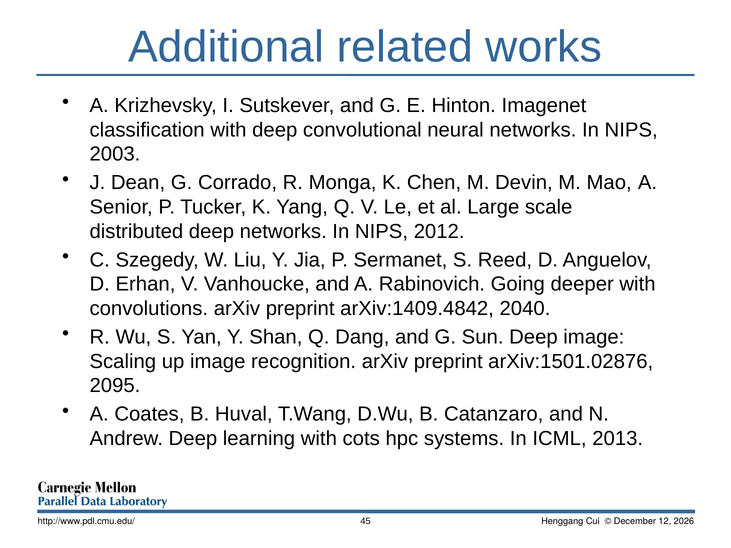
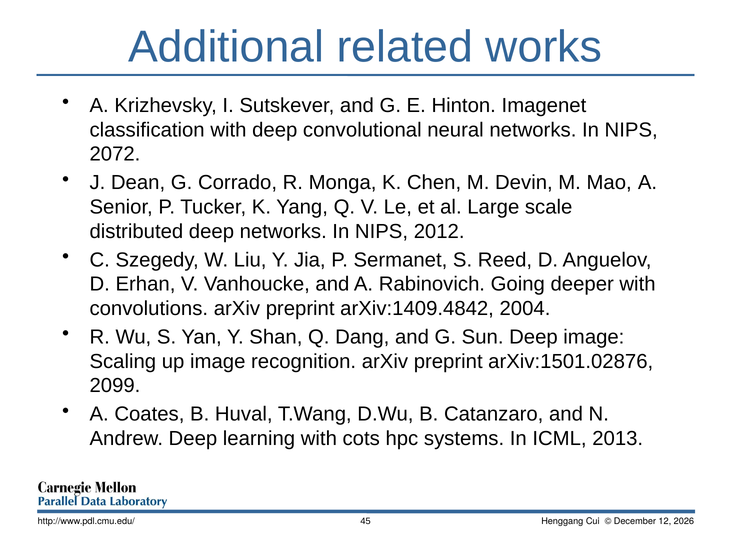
2003: 2003 -> 2072
2040: 2040 -> 2004
2095: 2095 -> 2099
